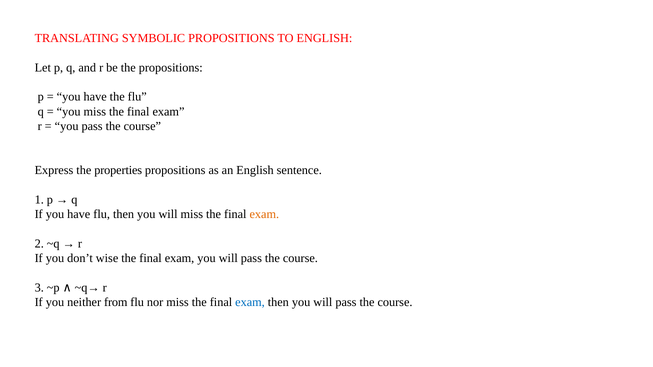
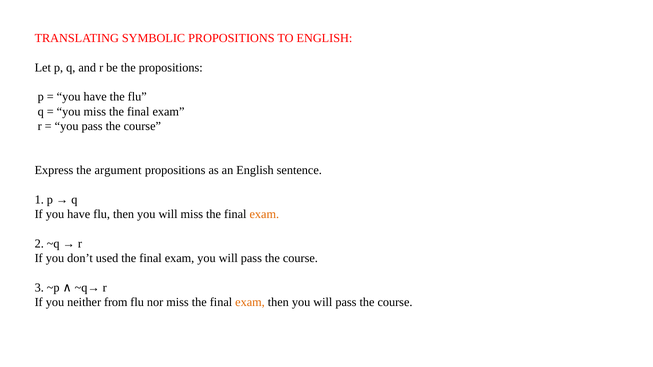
properties: properties -> argument
wise: wise -> used
exam at (250, 303) colour: blue -> orange
